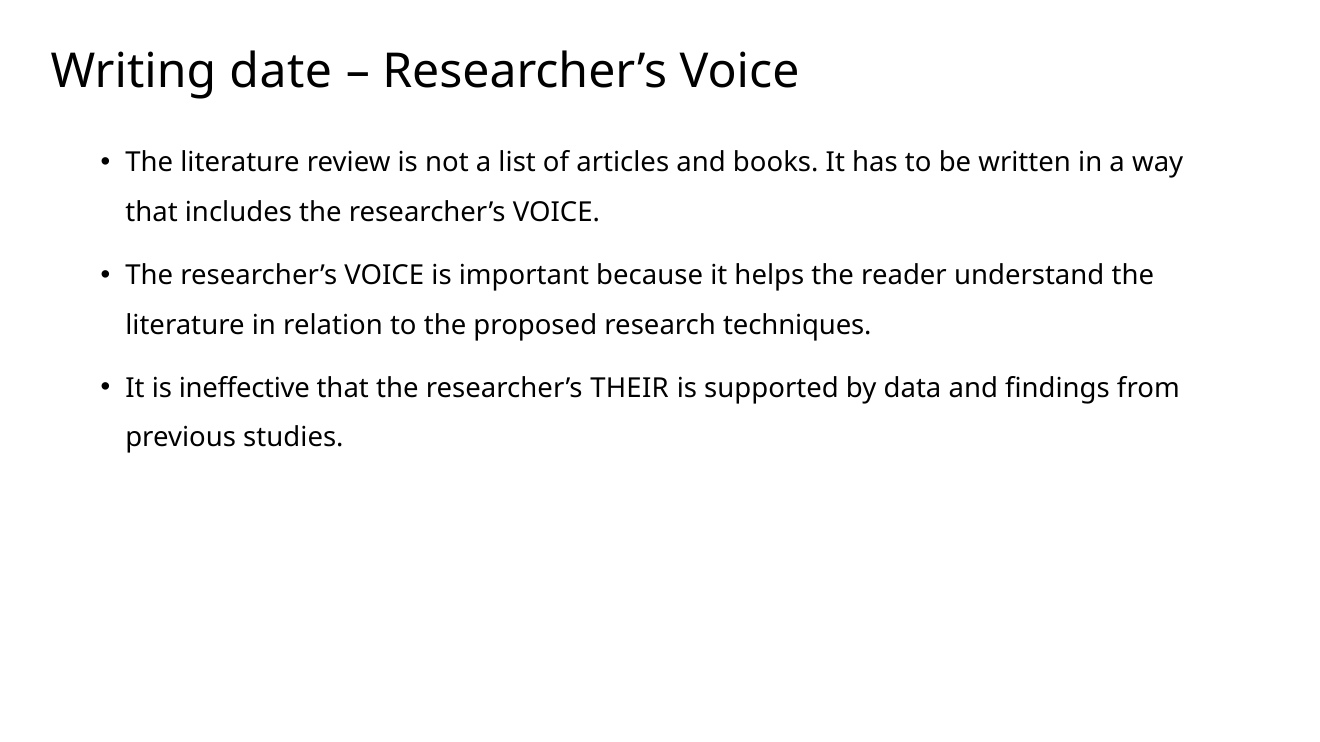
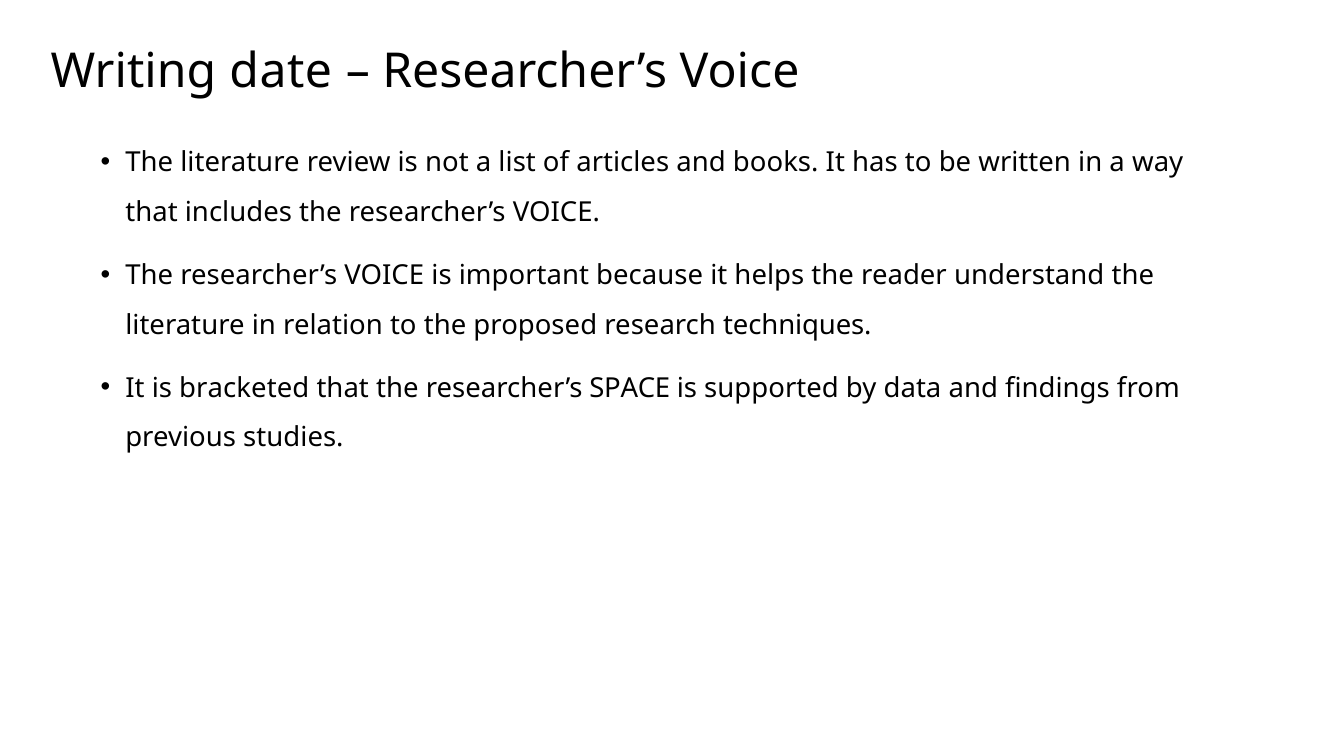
ineffective: ineffective -> bracketed
THEIR: THEIR -> SPACE
